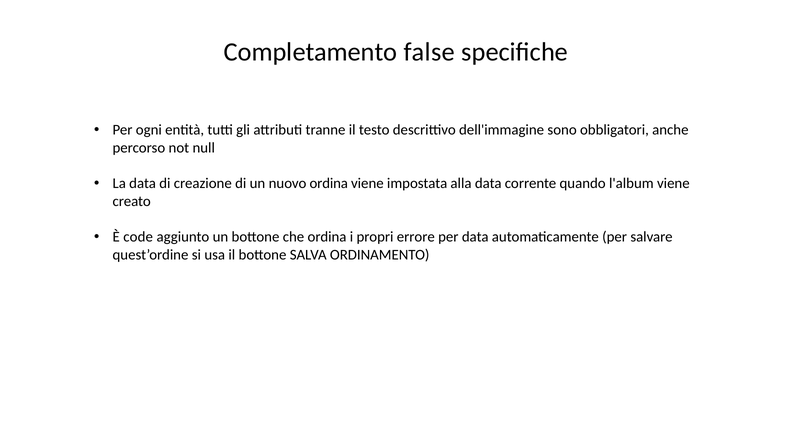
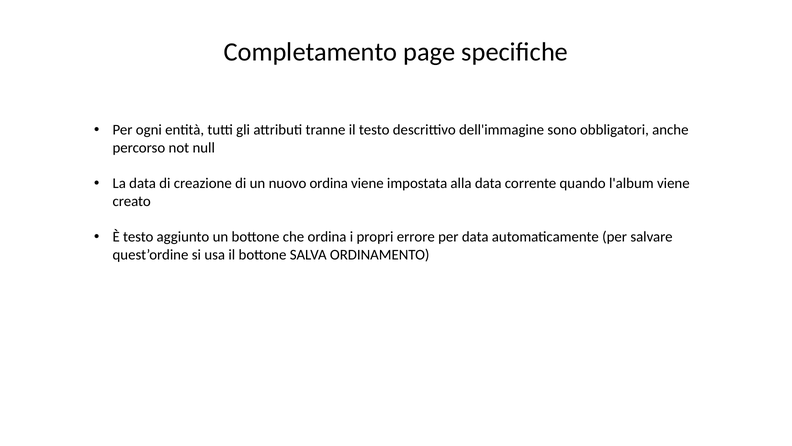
false: false -> page
È code: code -> testo
